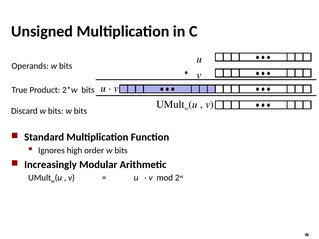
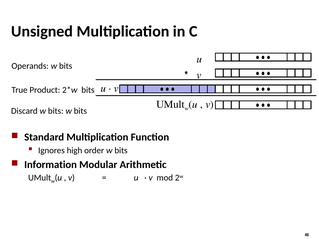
Increasingly: Increasingly -> Information
